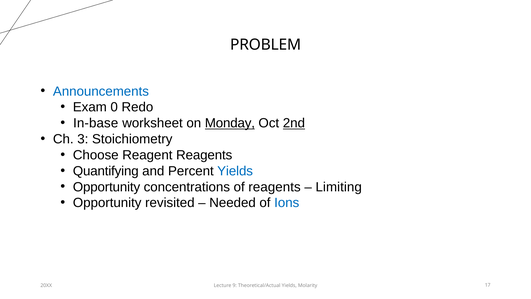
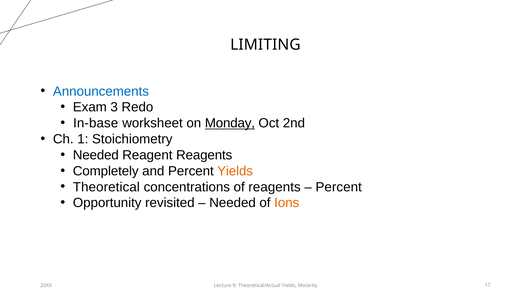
PROBLEM: PROBLEM -> LIMITING
0: 0 -> 3
2nd underline: present -> none
3: 3 -> 1
Choose at (96, 155): Choose -> Needed
Quantifying: Quantifying -> Completely
Yields at (235, 171) colour: blue -> orange
Opportunity at (107, 187): Opportunity -> Theoretical
Limiting at (339, 187): Limiting -> Percent
Ions colour: blue -> orange
